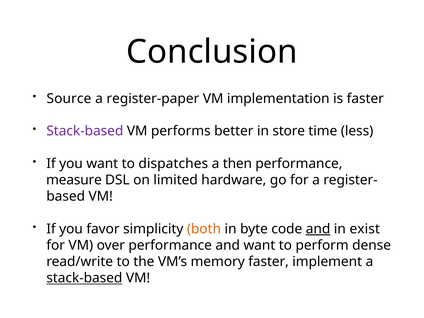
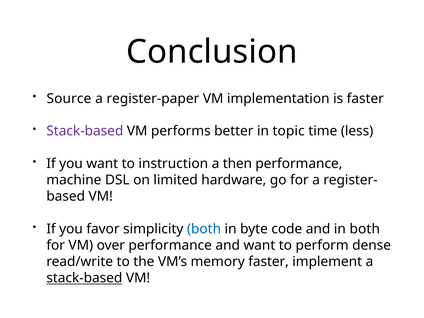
store: store -> topic
dispatches: dispatches -> instruction
measure: measure -> machine
both at (204, 229) colour: orange -> blue
and at (318, 229) underline: present -> none
in exist: exist -> both
